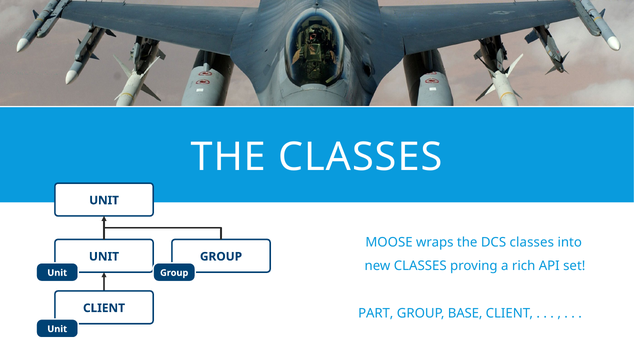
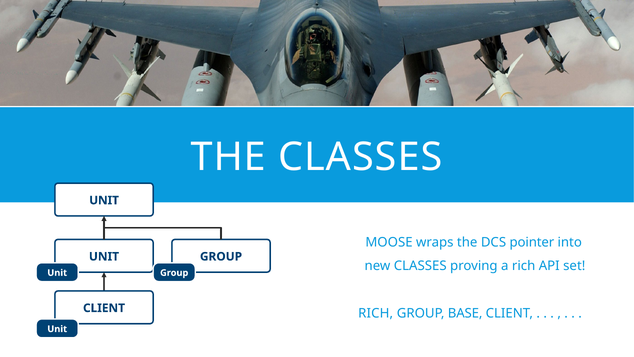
DCS classes: classes -> pointer
PART at (376, 313): PART -> RICH
